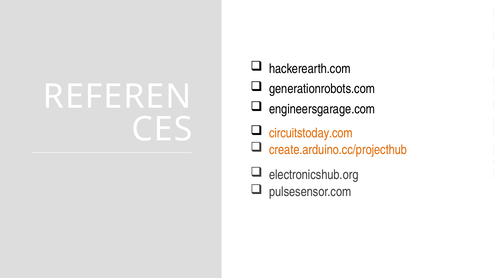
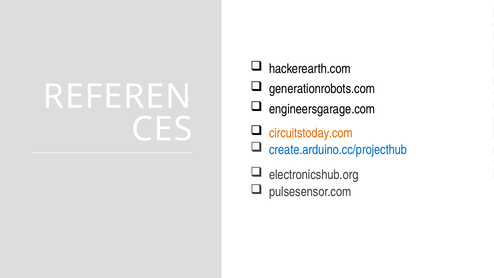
create.arduino.cc/projecthub colour: orange -> blue
